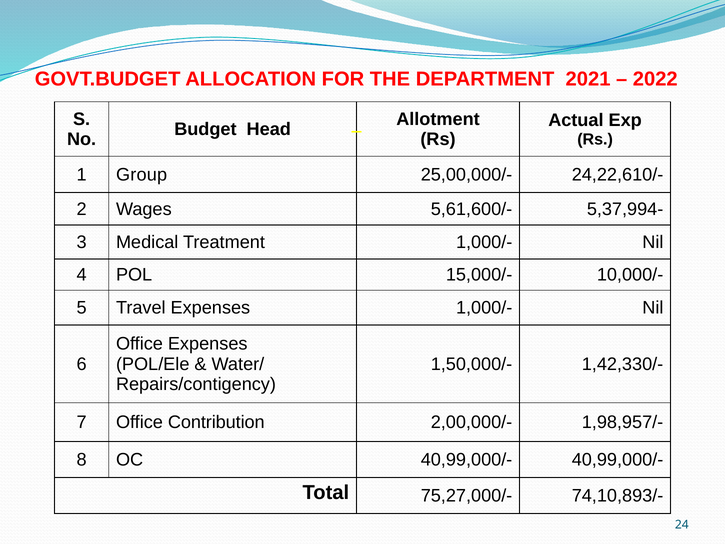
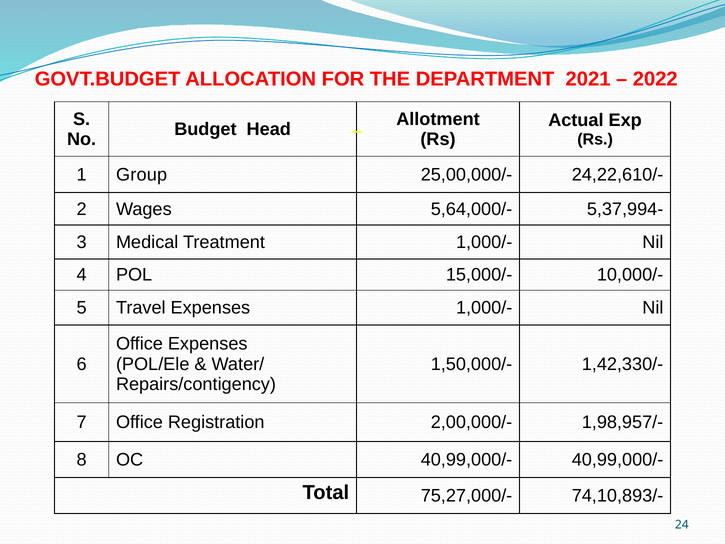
5,61,600/-: 5,61,600/- -> 5,64,000/-
Contribution: Contribution -> Registration
